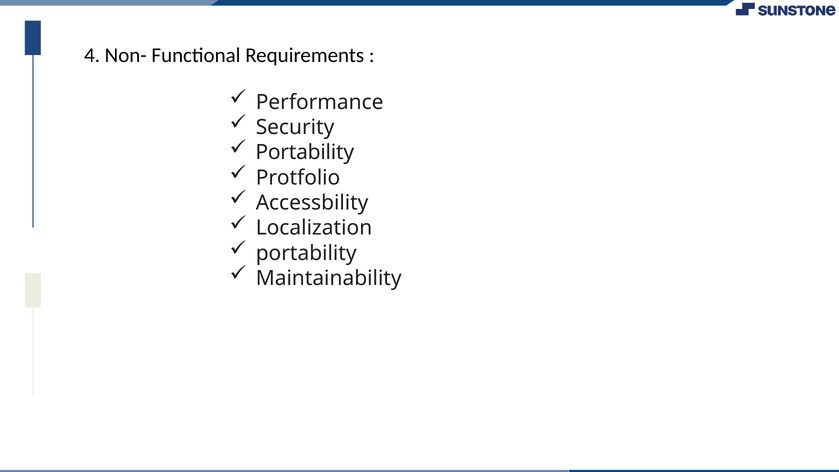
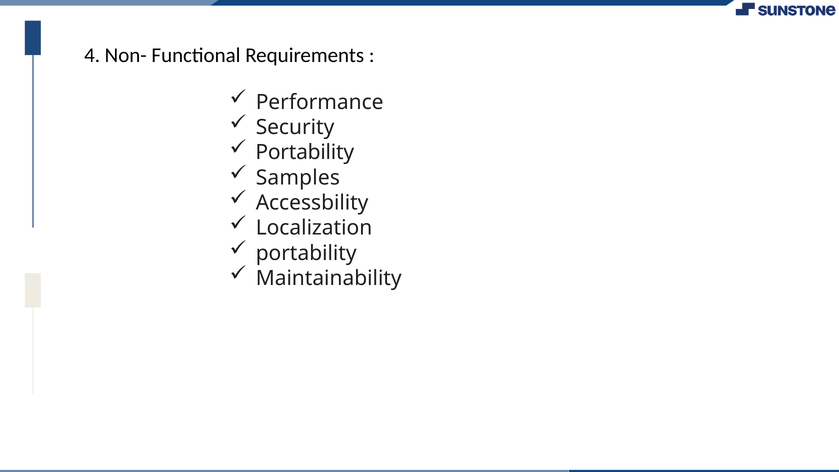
Protfolio: Protfolio -> Samples
